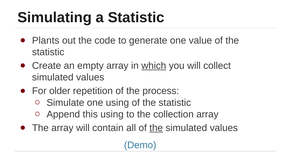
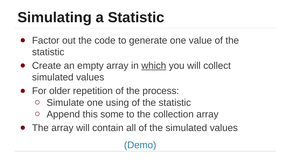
Plants: Plants -> Factor
this using: using -> some
the at (156, 128) underline: present -> none
